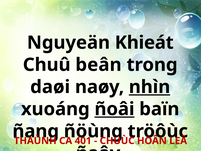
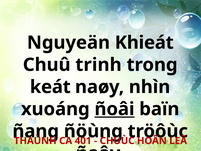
beân: beân -> trinh
daøi: daøi -> keát
nhìn underline: present -> none
